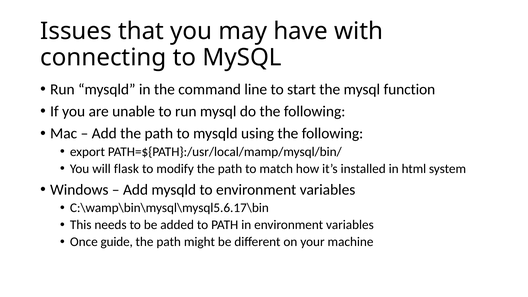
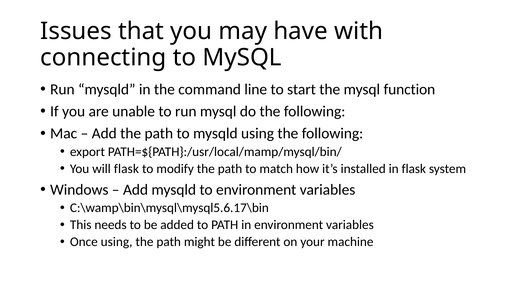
in html: html -> flask
Once guide: guide -> using
